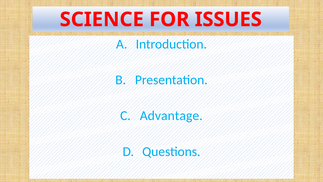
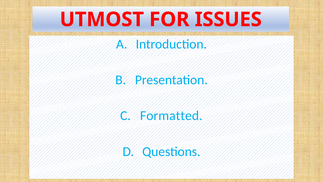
SCIENCE: SCIENCE -> UTMOST
Advantage: Advantage -> Formatted
